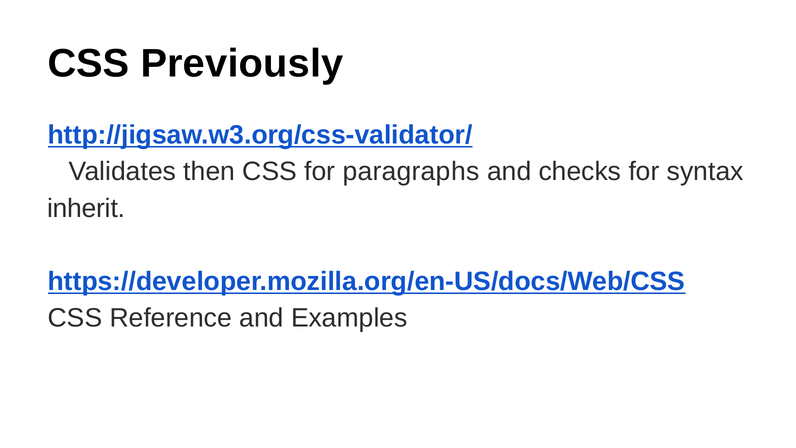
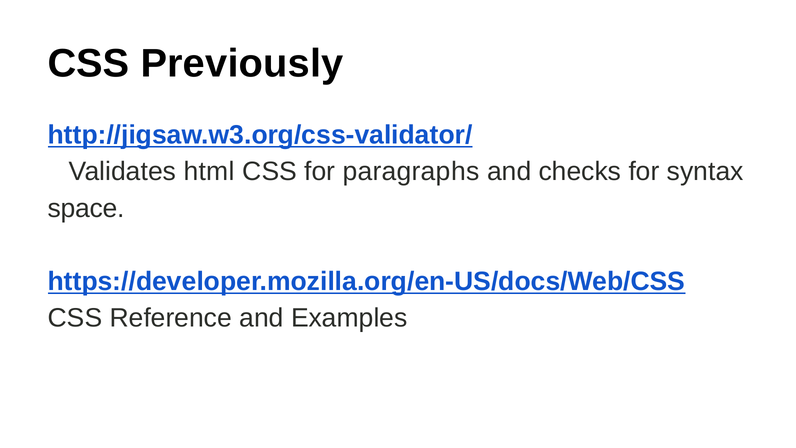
then: then -> html
inherit: inherit -> space
